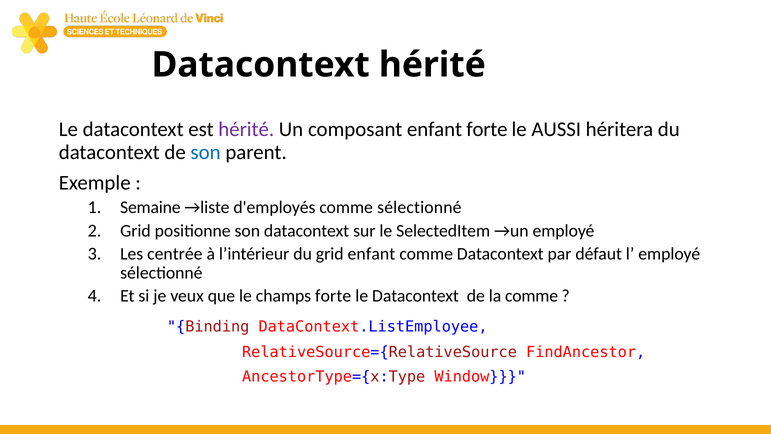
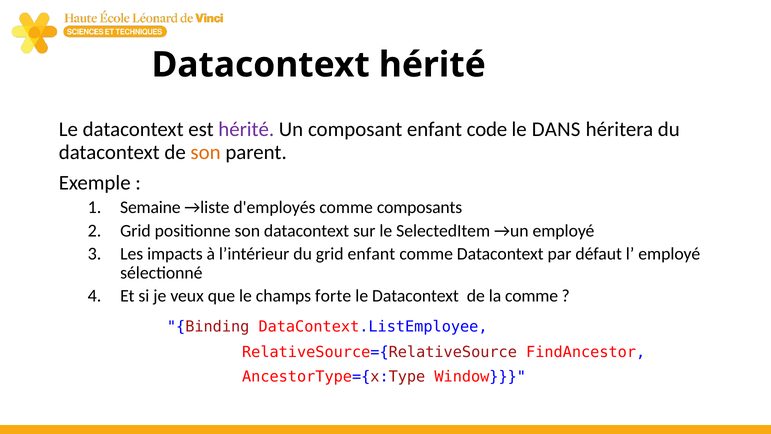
enfant forte: forte -> code
AUSSI: AUSSI -> DANS
son at (206, 152) colour: blue -> orange
comme sélectionné: sélectionné -> composants
centrée: centrée -> impacts
